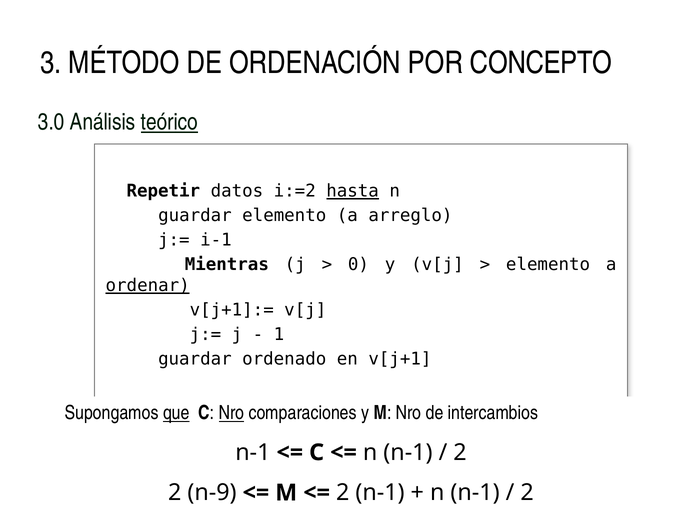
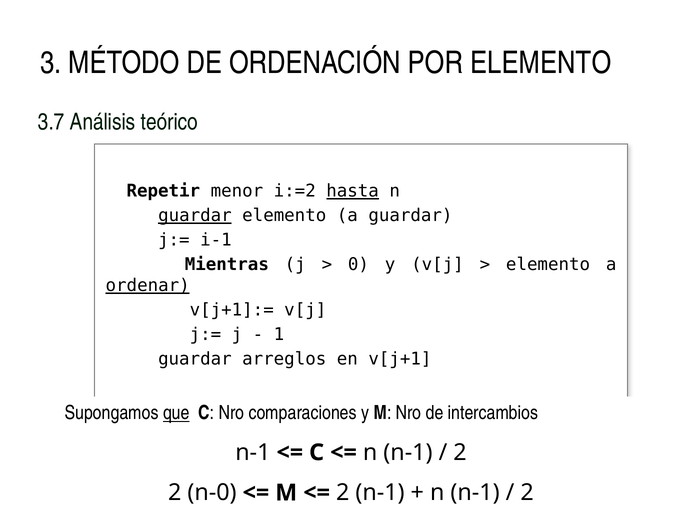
POR CONCEPTO: CONCEPTO -> ELEMENTO
3.0: 3.0 -> 3.7
teórico underline: present -> none
datos: datos -> menor
guardar at (195, 215) underline: none -> present
a arreglo: arreglo -> guardar
ordenado: ordenado -> arreglos
Nro at (232, 412) underline: present -> none
n-9: n-9 -> n-0
